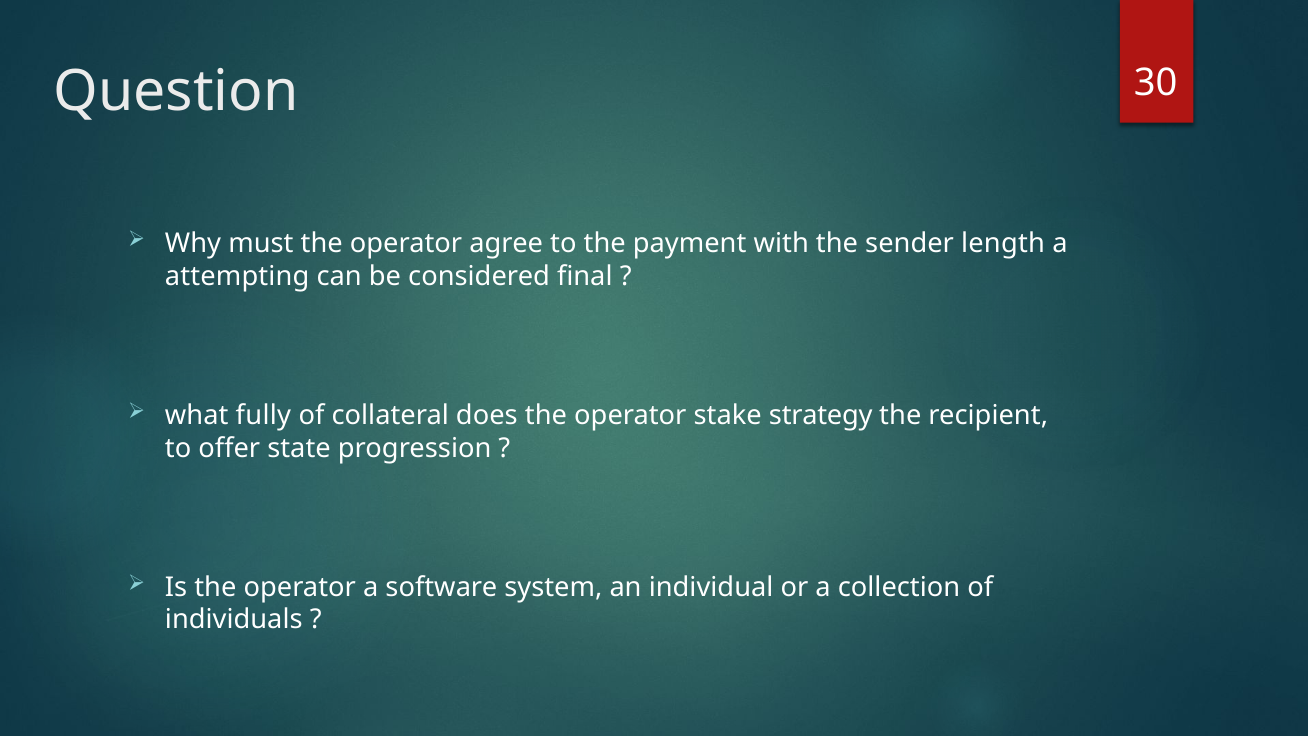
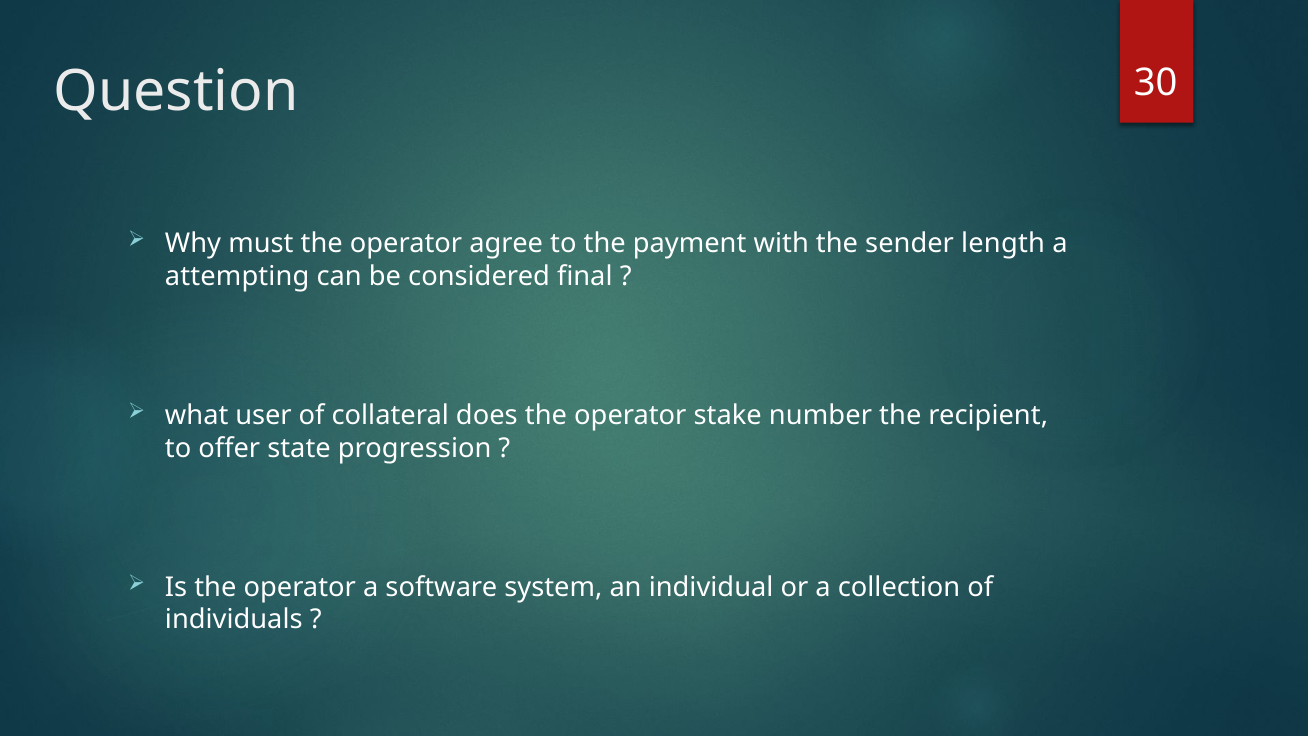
fully: fully -> user
strategy: strategy -> number
